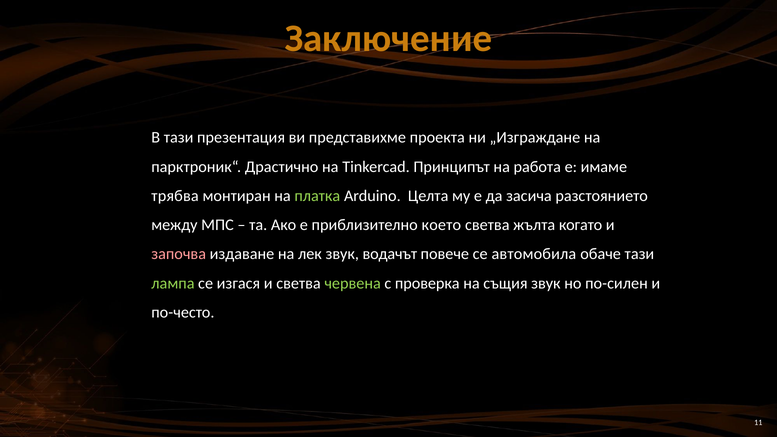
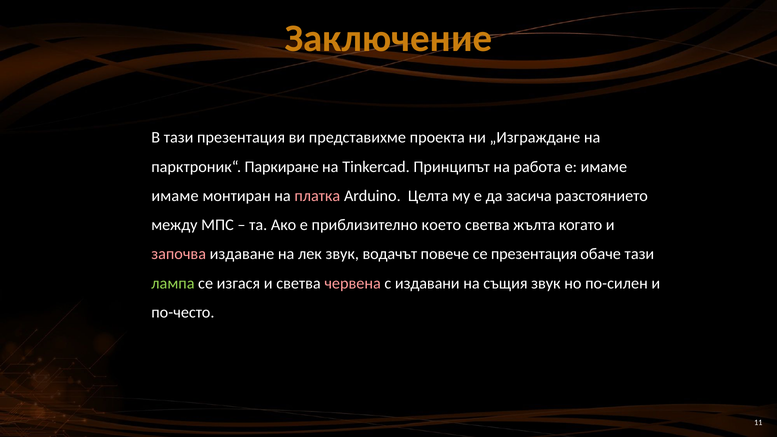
Драстично: Драстично -> Паркиране
трябва at (175, 196): трябва -> имаме
платка colour: light green -> pink
се автомобила: автомобила -> презентация
червена colour: light green -> pink
проверка: проверка -> издавани
